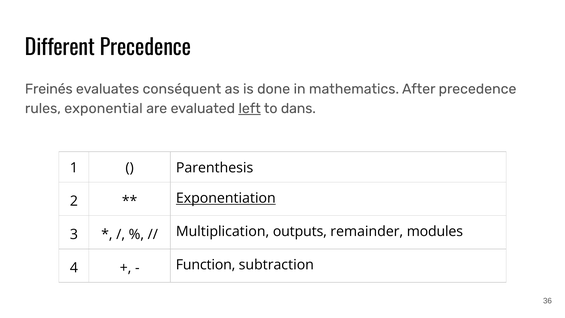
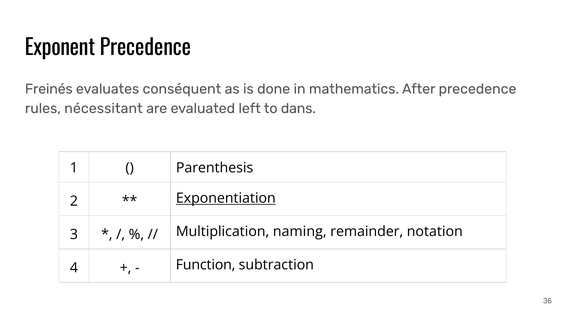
Different: Different -> Exponent
exponential: exponential -> nécessitant
left underline: present -> none
outputs: outputs -> naming
modules: modules -> notation
